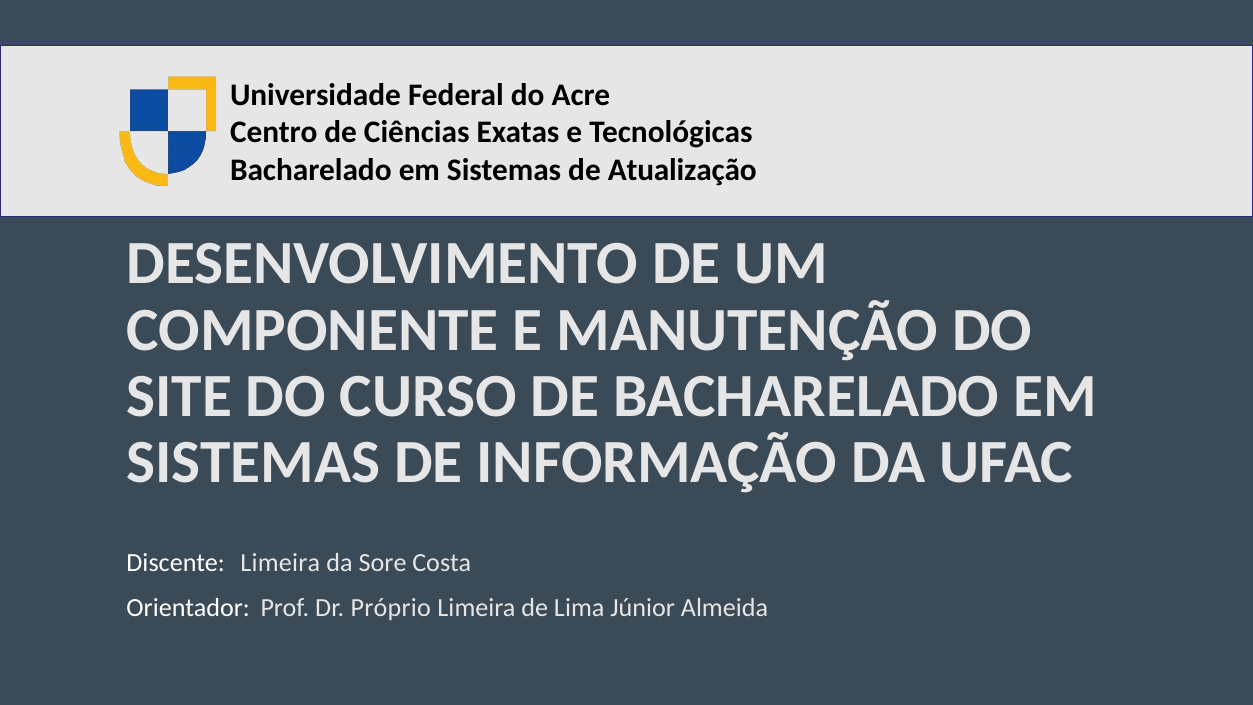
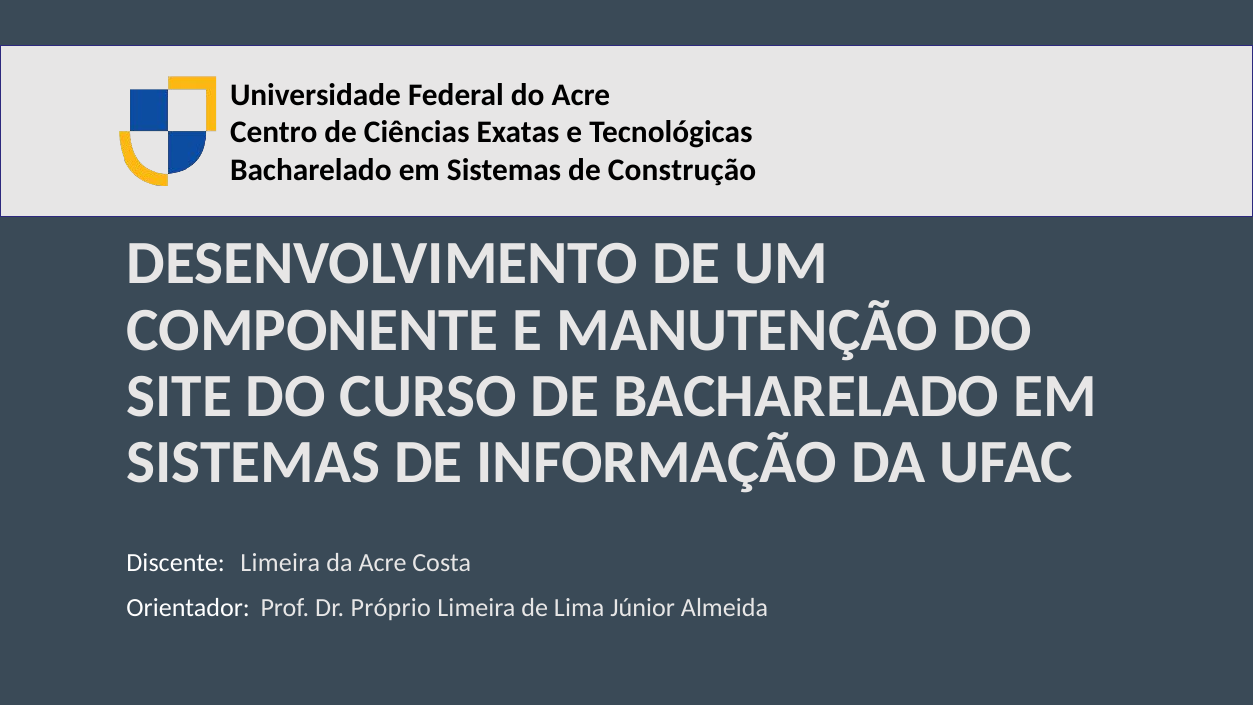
Atualização: Atualização -> Construção
da Sore: Sore -> Acre
